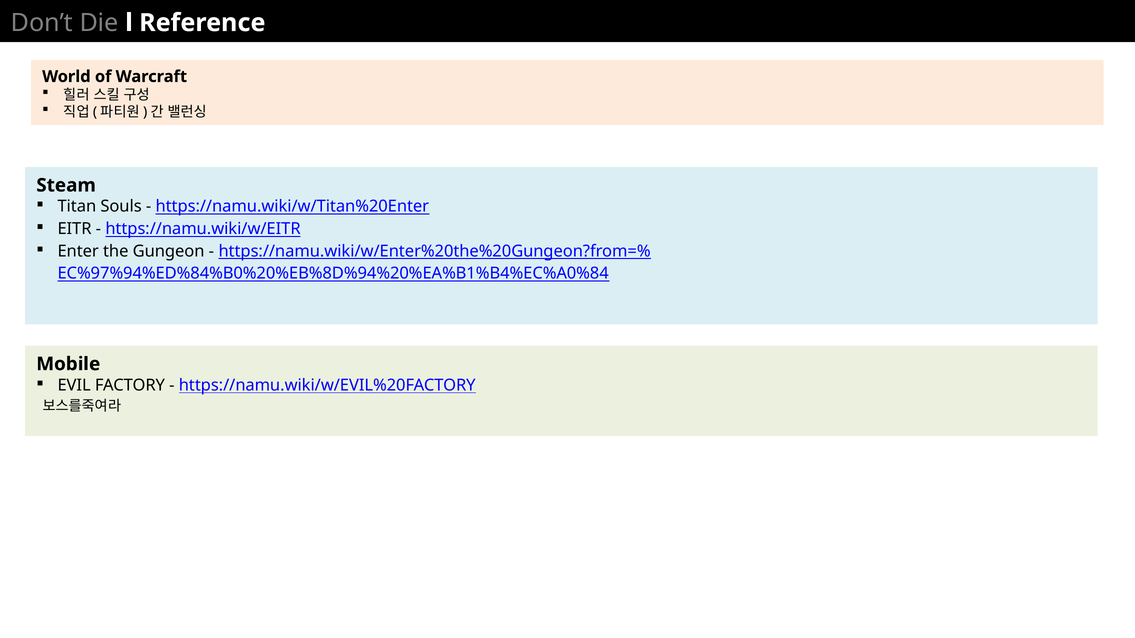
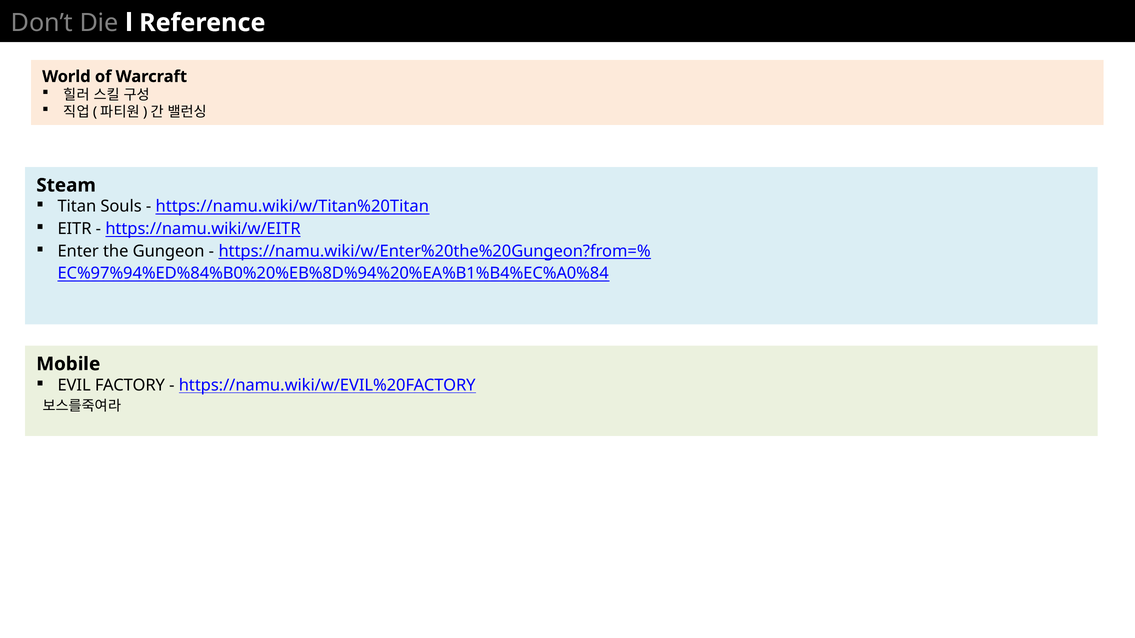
https://namu.wiki/w/Titan%20Enter: https://namu.wiki/w/Titan%20Enter -> https://namu.wiki/w/Titan%20Titan
